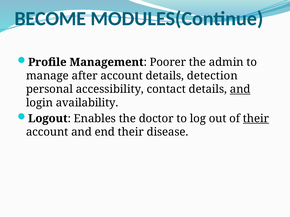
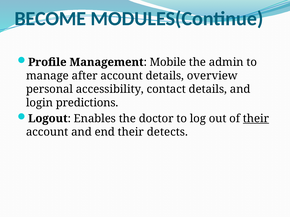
Poorer: Poorer -> Mobile
detection: detection -> overview
and at (240, 89) underline: present -> none
availability: availability -> predictions
disease: disease -> detects
